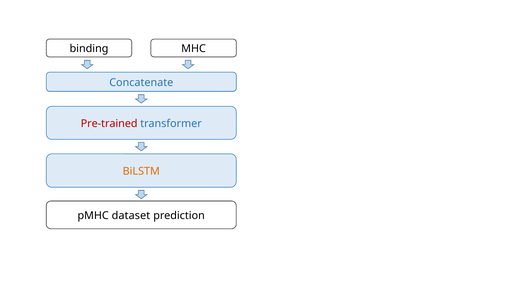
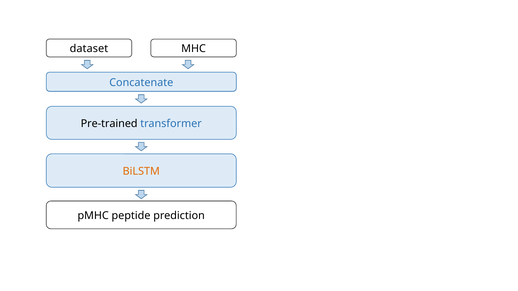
binding: binding -> dataset
Pre-trained colour: red -> black
dataset: dataset -> peptide
